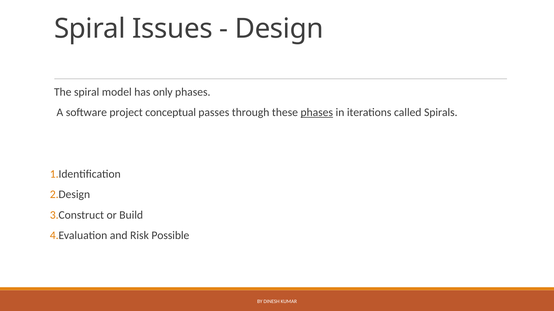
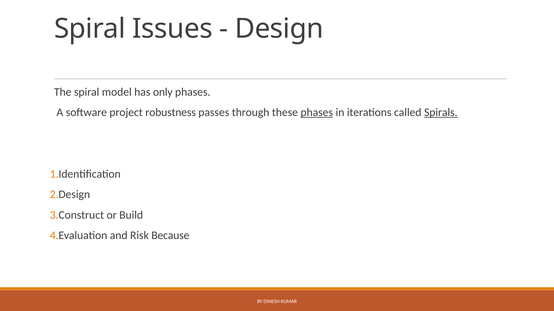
conceptual: conceptual -> robustness
Spirals underline: none -> present
Possible: Possible -> Because
